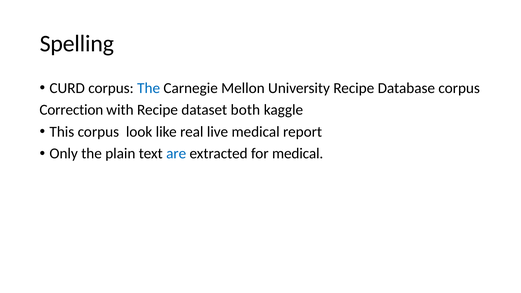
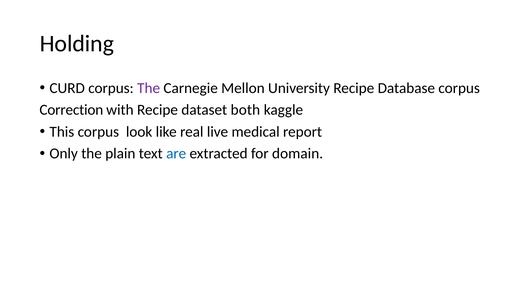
Spelling: Spelling -> Holding
The at (149, 88) colour: blue -> purple
for medical: medical -> domain
